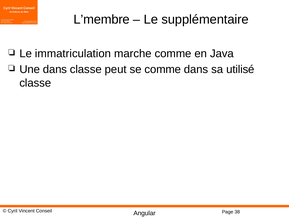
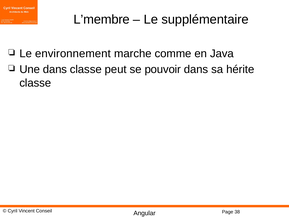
immatriculation: immatriculation -> environnement
se comme: comme -> pouvoir
utilisé: utilisé -> hérite
